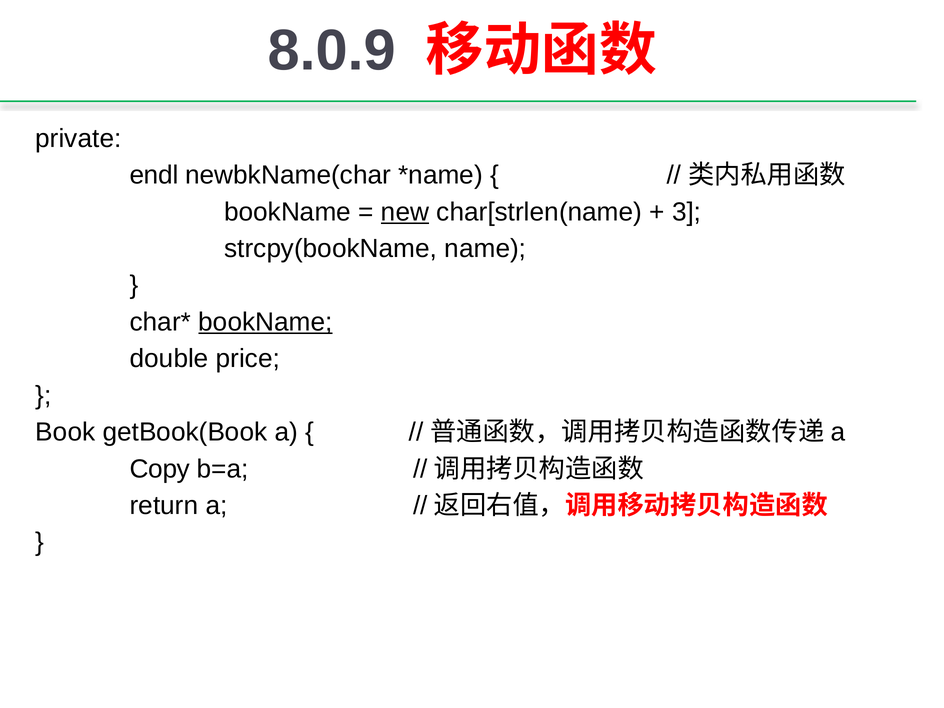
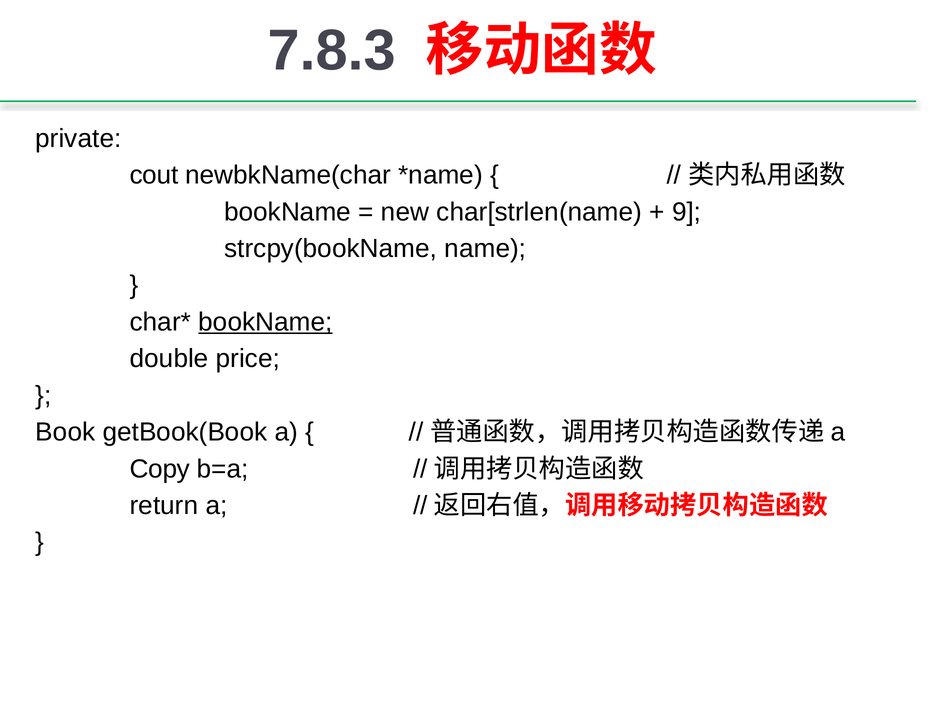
8.0.9: 8.0.9 -> 7.8.3
endl: endl -> cout
new underline: present -> none
3: 3 -> 9
